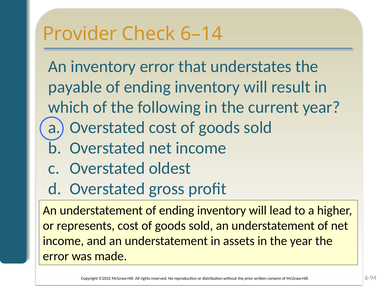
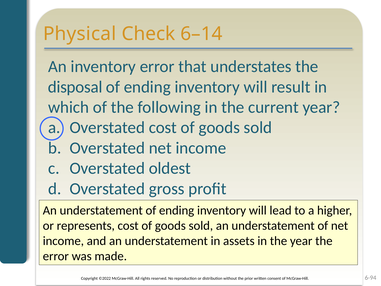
Provider: Provider -> Physical
payable: payable -> disposal
